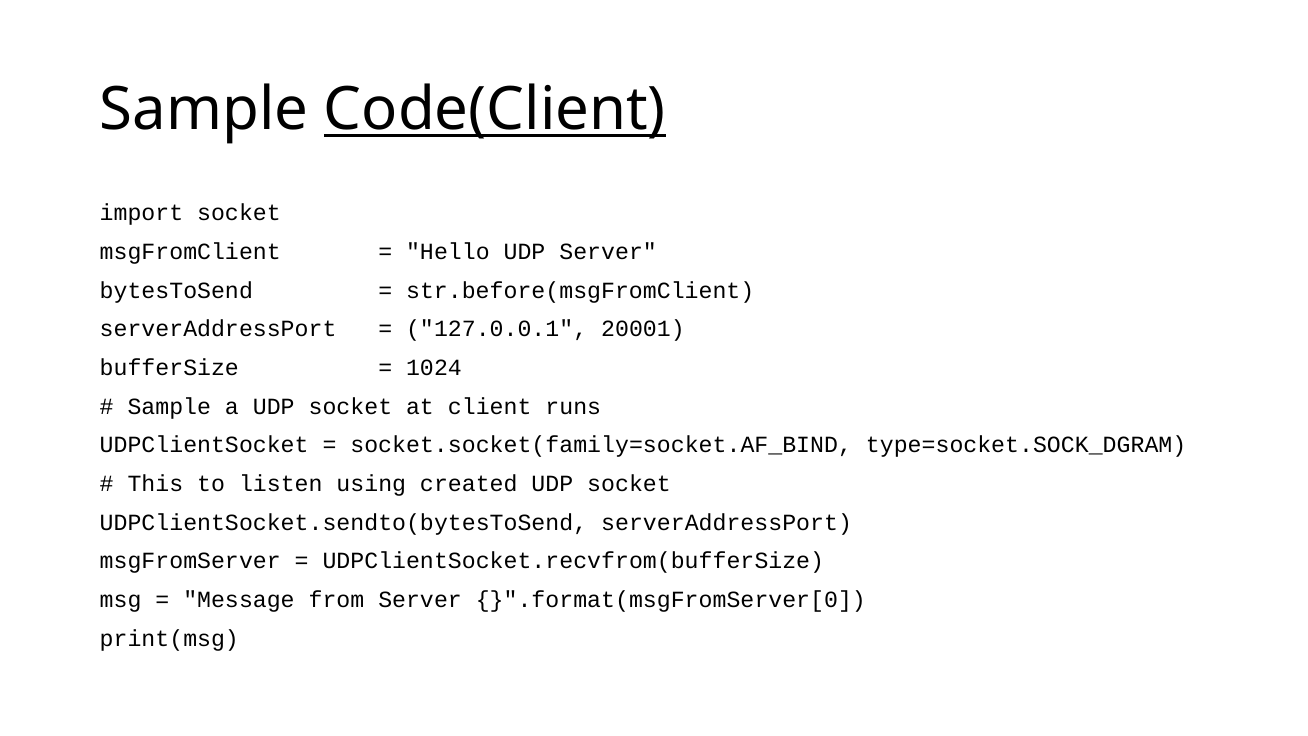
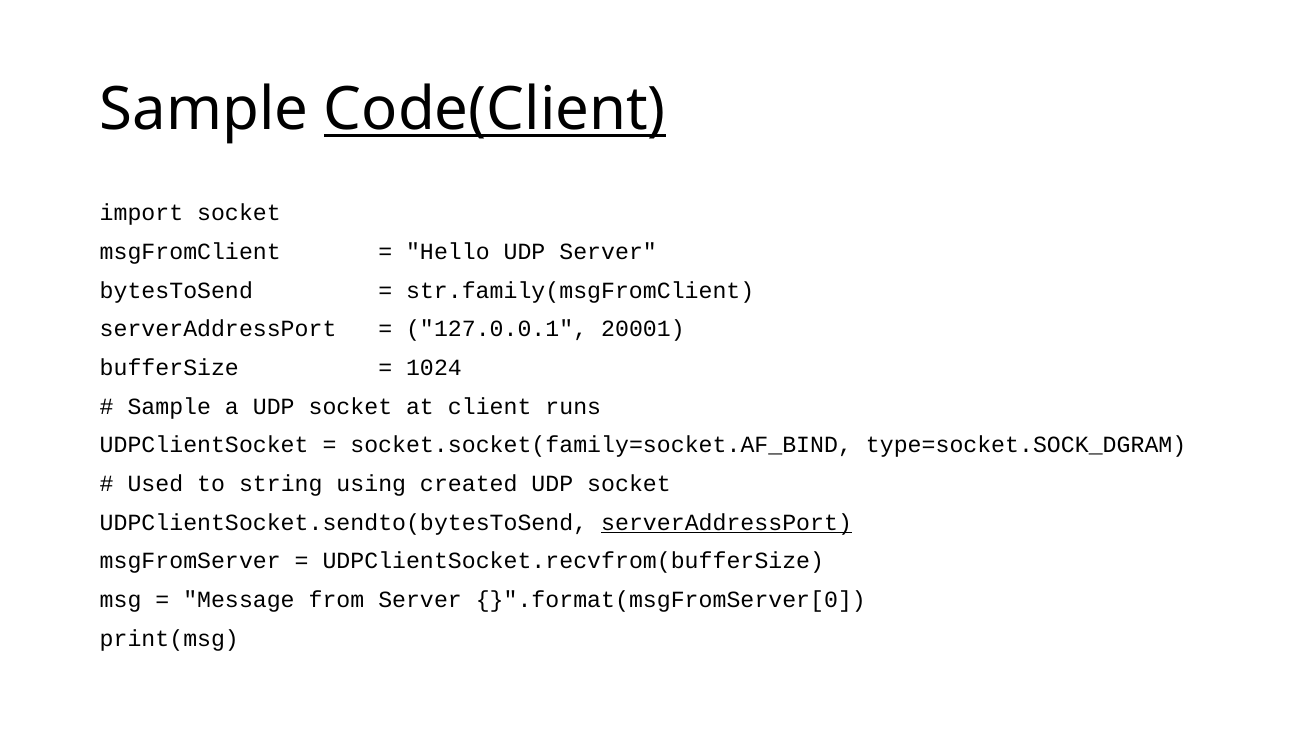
str.before(msgFromClient: str.before(msgFromClient -> str.family(msgFromClient
This: This -> Used
listen: listen -> string
serverAddressPort at (727, 522) underline: none -> present
